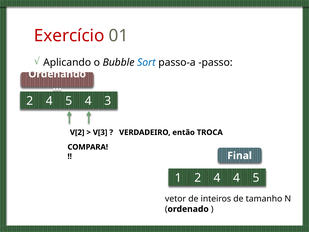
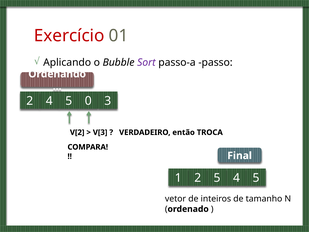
Sort colour: blue -> purple
5 4: 4 -> 0
2 4: 4 -> 5
